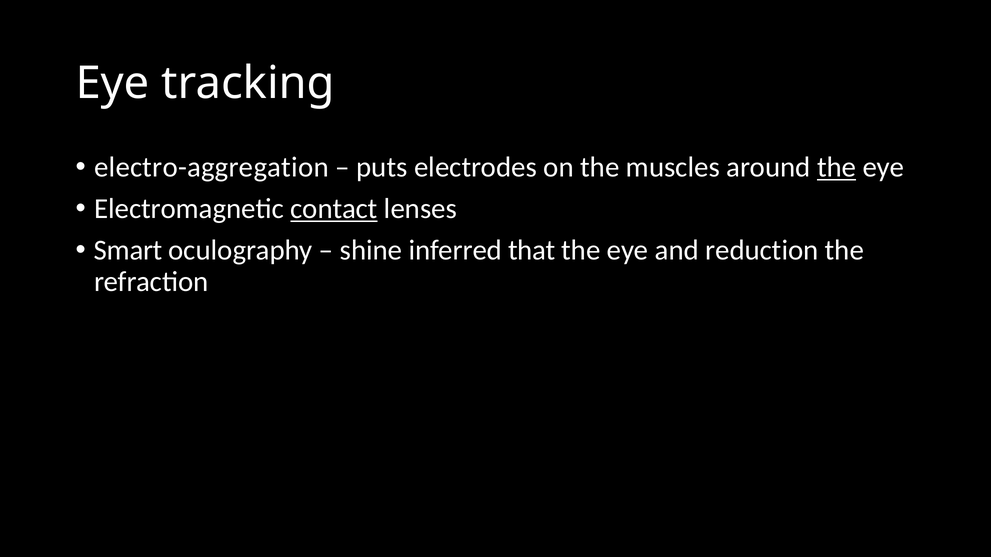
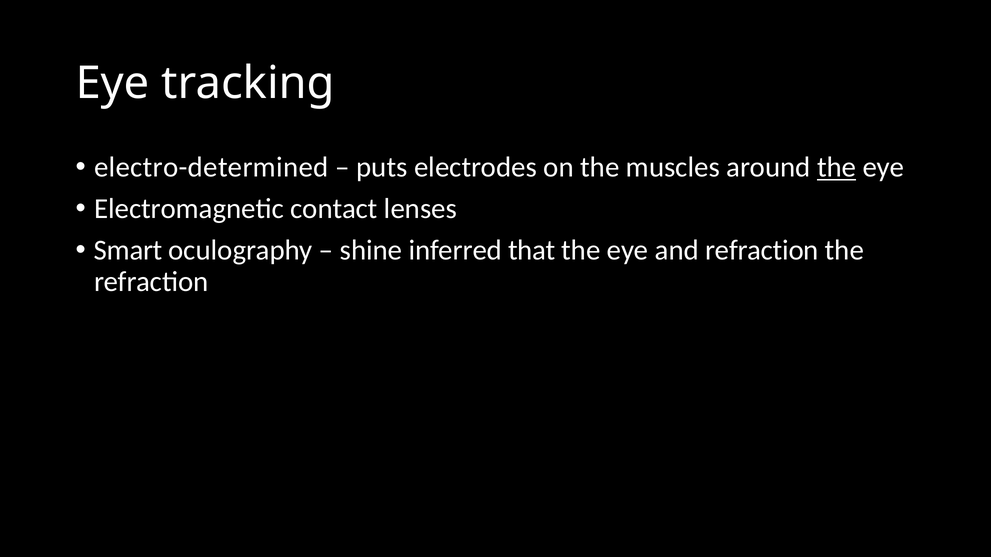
electro-aggregation: electro-aggregation -> electro-determined
contact underline: present -> none
and reduction: reduction -> refraction
